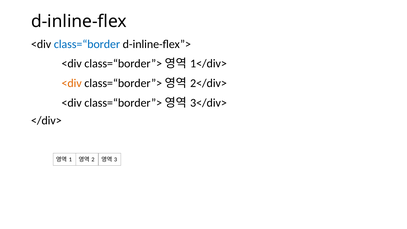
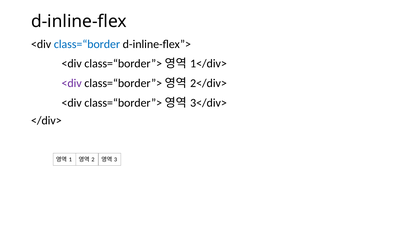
<div at (72, 83) colour: orange -> purple
